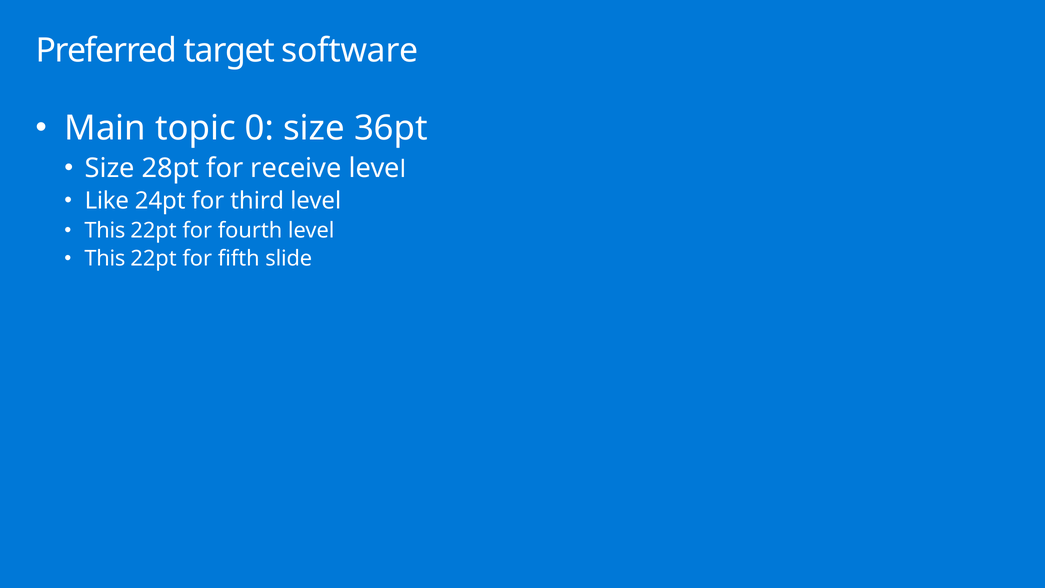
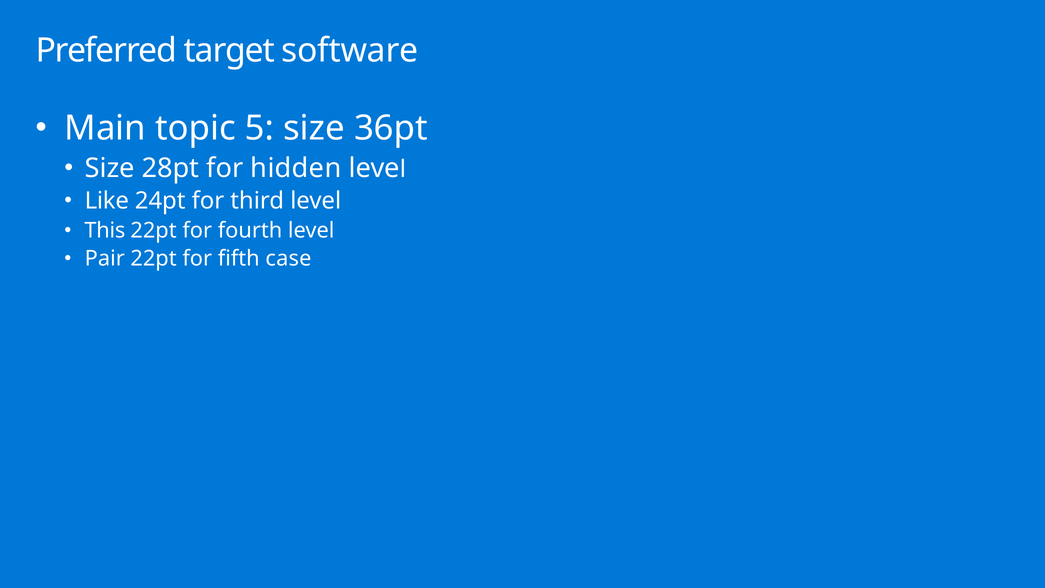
0: 0 -> 5
receive: receive -> hidden
This at (105, 259): This -> Pair
slide: slide -> case
